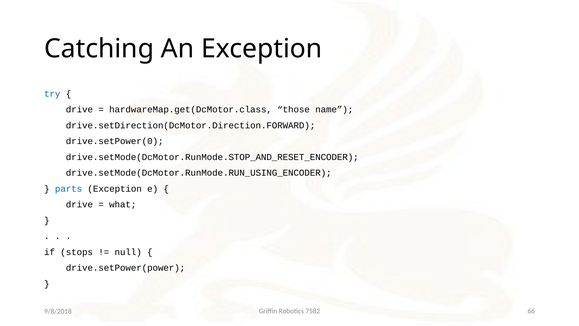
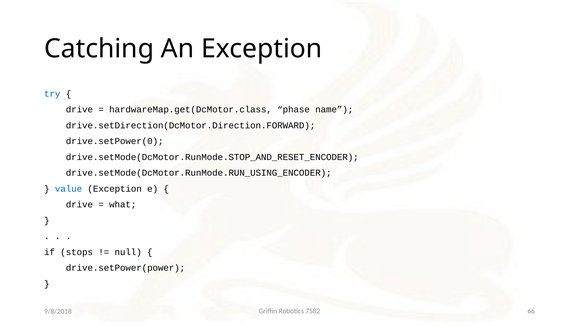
those: those -> phase
parts: parts -> value
